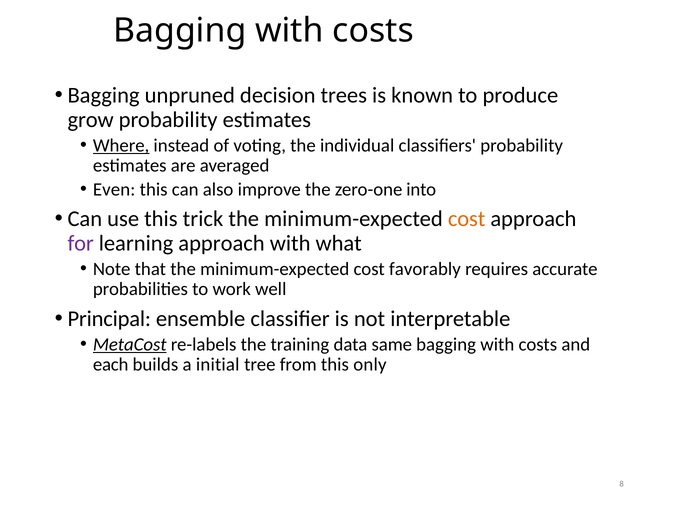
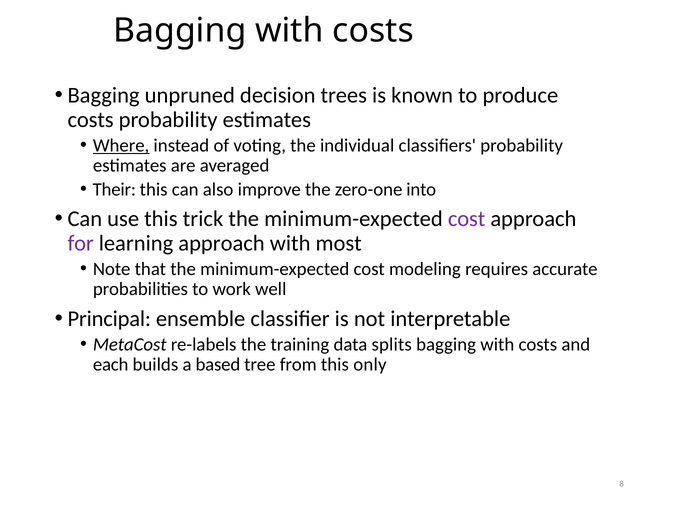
grow at (91, 120): grow -> costs
Even: Even -> Their
cost at (467, 219) colour: orange -> purple
what: what -> most
favorably: favorably -> modeling
MetaCost underline: present -> none
same: same -> splits
initial: initial -> based
